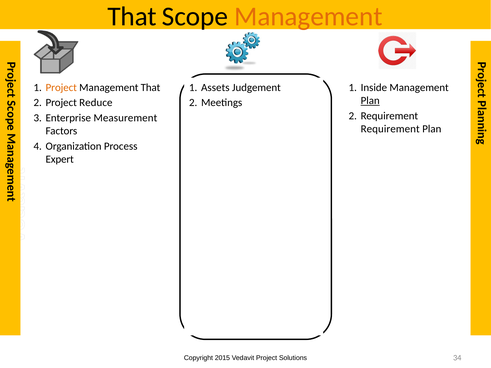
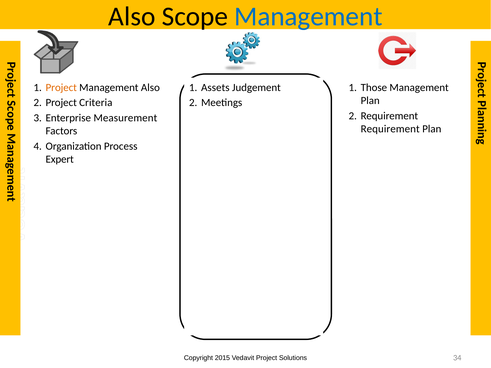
That at (132, 16): That -> Also
Management at (308, 16) colour: orange -> blue
Management That: That -> Also
Inside: Inside -> Those
Plan at (370, 101) underline: present -> none
Reduce: Reduce -> Criteria
